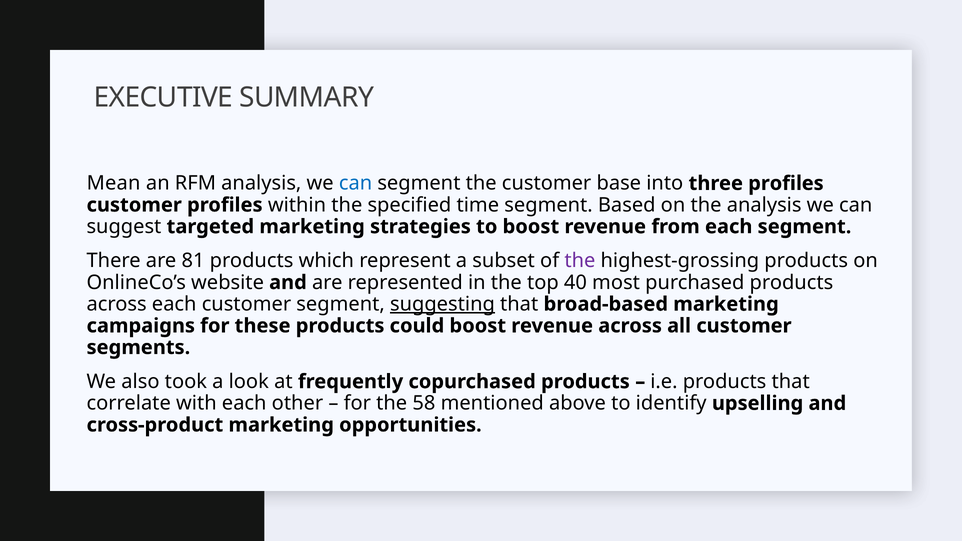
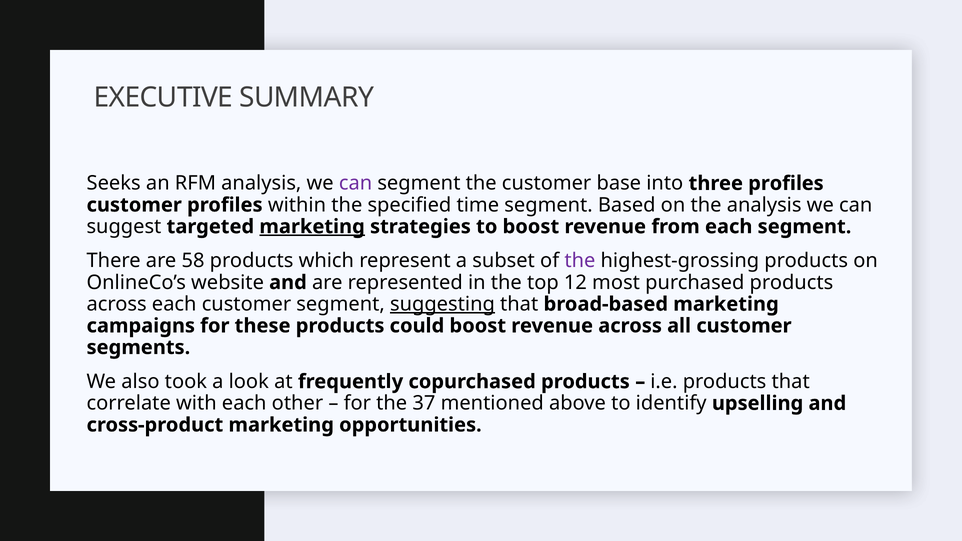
Mean: Mean -> Seeks
can at (356, 183) colour: blue -> purple
marketing at (312, 227) underline: none -> present
81: 81 -> 58
40: 40 -> 12
58: 58 -> 37
